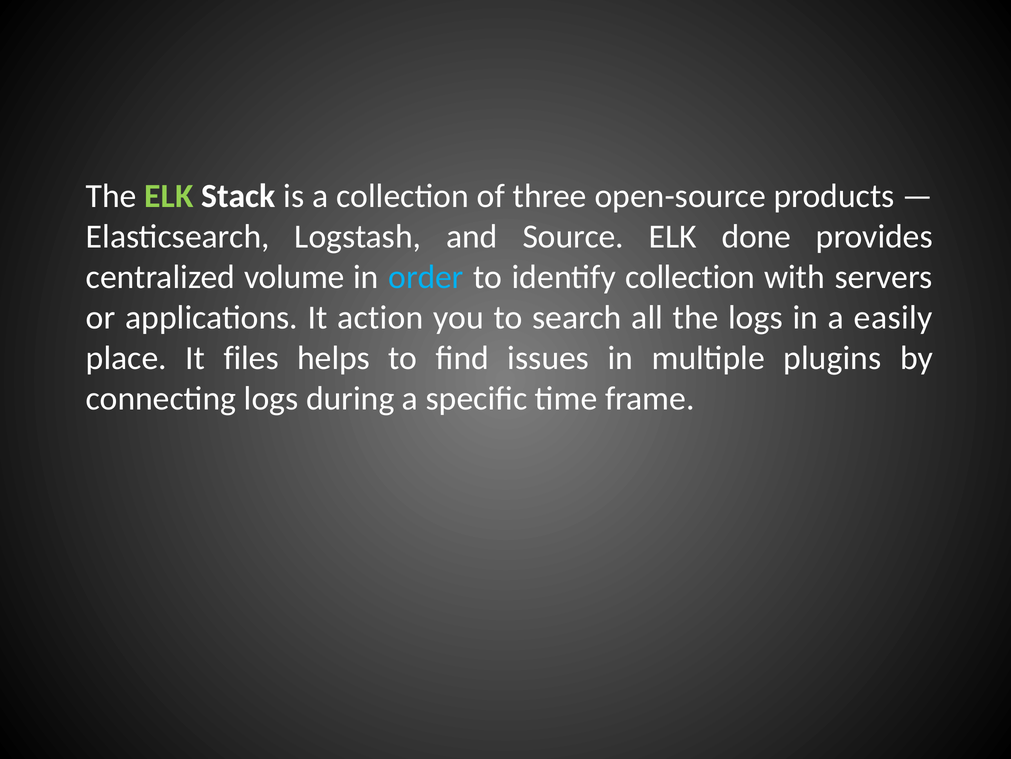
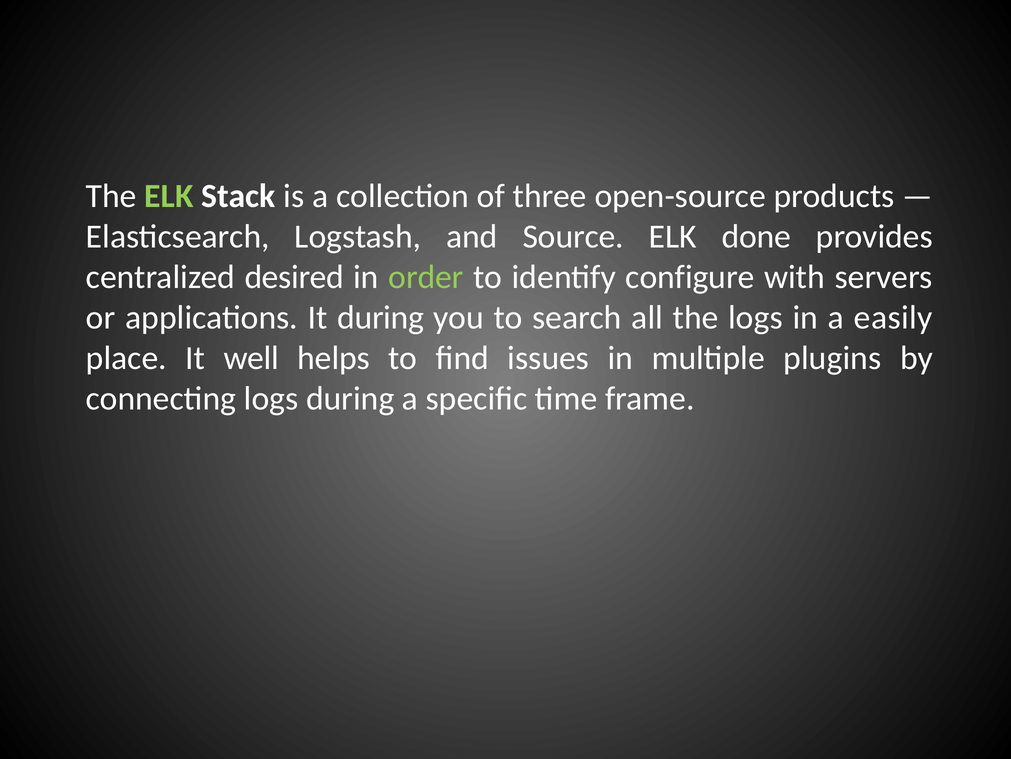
volume: volume -> desired
order colour: light blue -> light green
identify collection: collection -> configure
It action: action -> during
files: files -> well
